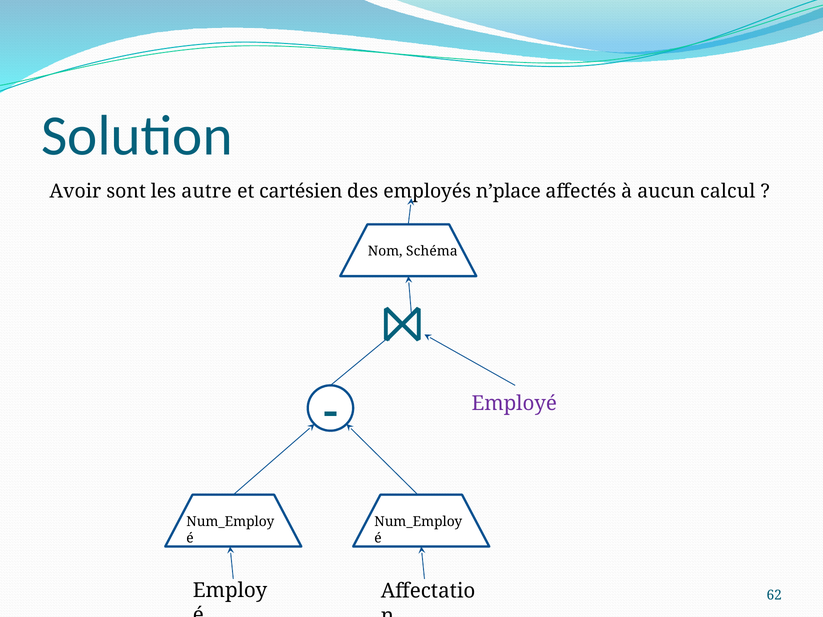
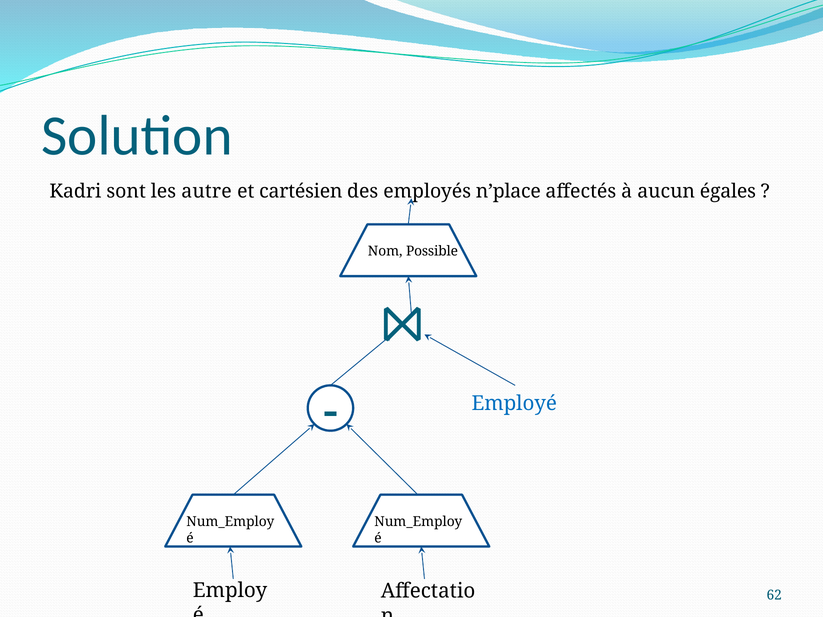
Avoir: Avoir -> Kadri
calcul: calcul -> égales
Schéma: Schéma -> Possible
Employé colour: purple -> blue
